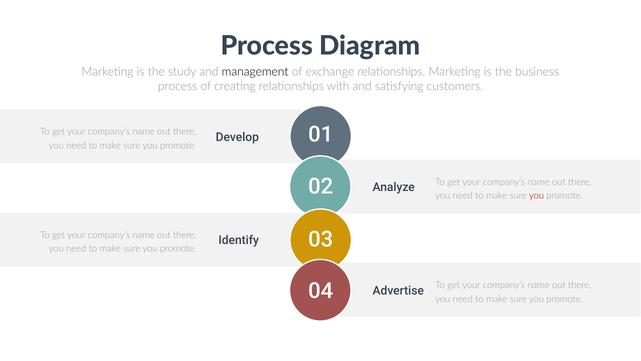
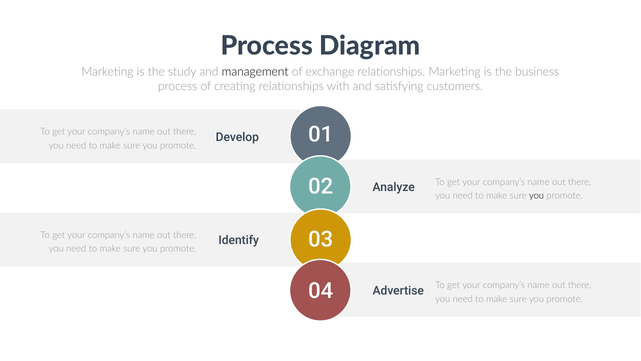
you at (537, 196) colour: red -> black
